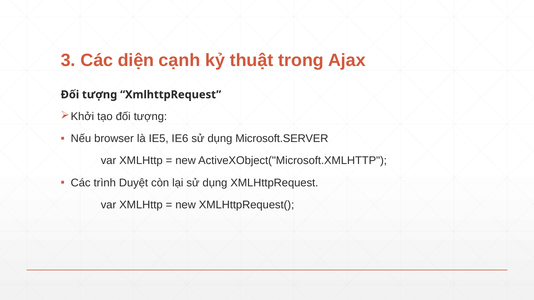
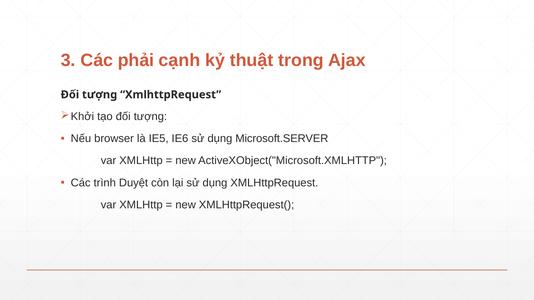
diện: diện -> phải
